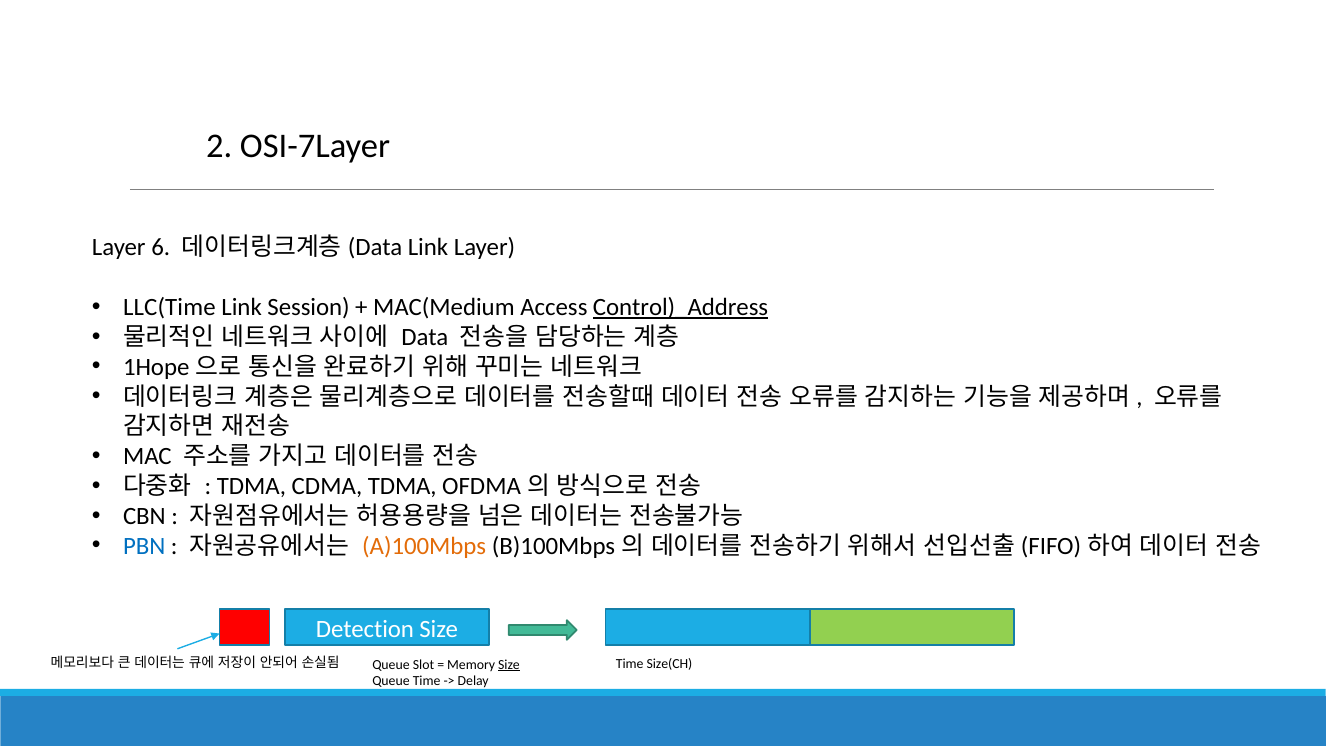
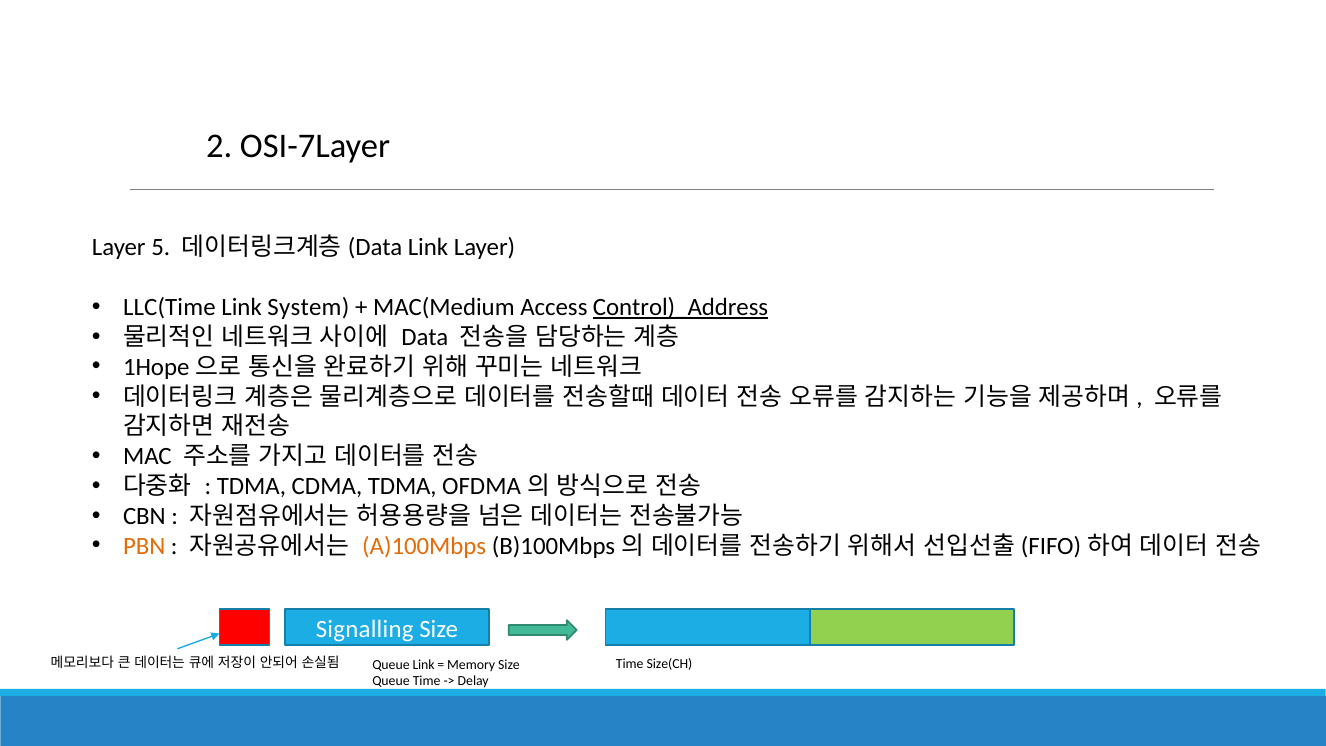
6: 6 -> 5
Session: Session -> System
PBN colour: blue -> orange
Detection: Detection -> Signalling
Queue Slot: Slot -> Link
Size at (509, 665) underline: present -> none
